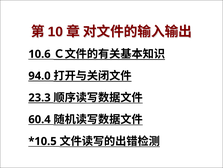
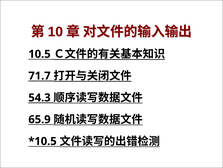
10.6: 10.6 -> 10.5
94.0: 94.0 -> 71.7
23.3: 23.3 -> 54.3
60.4: 60.4 -> 65.9
